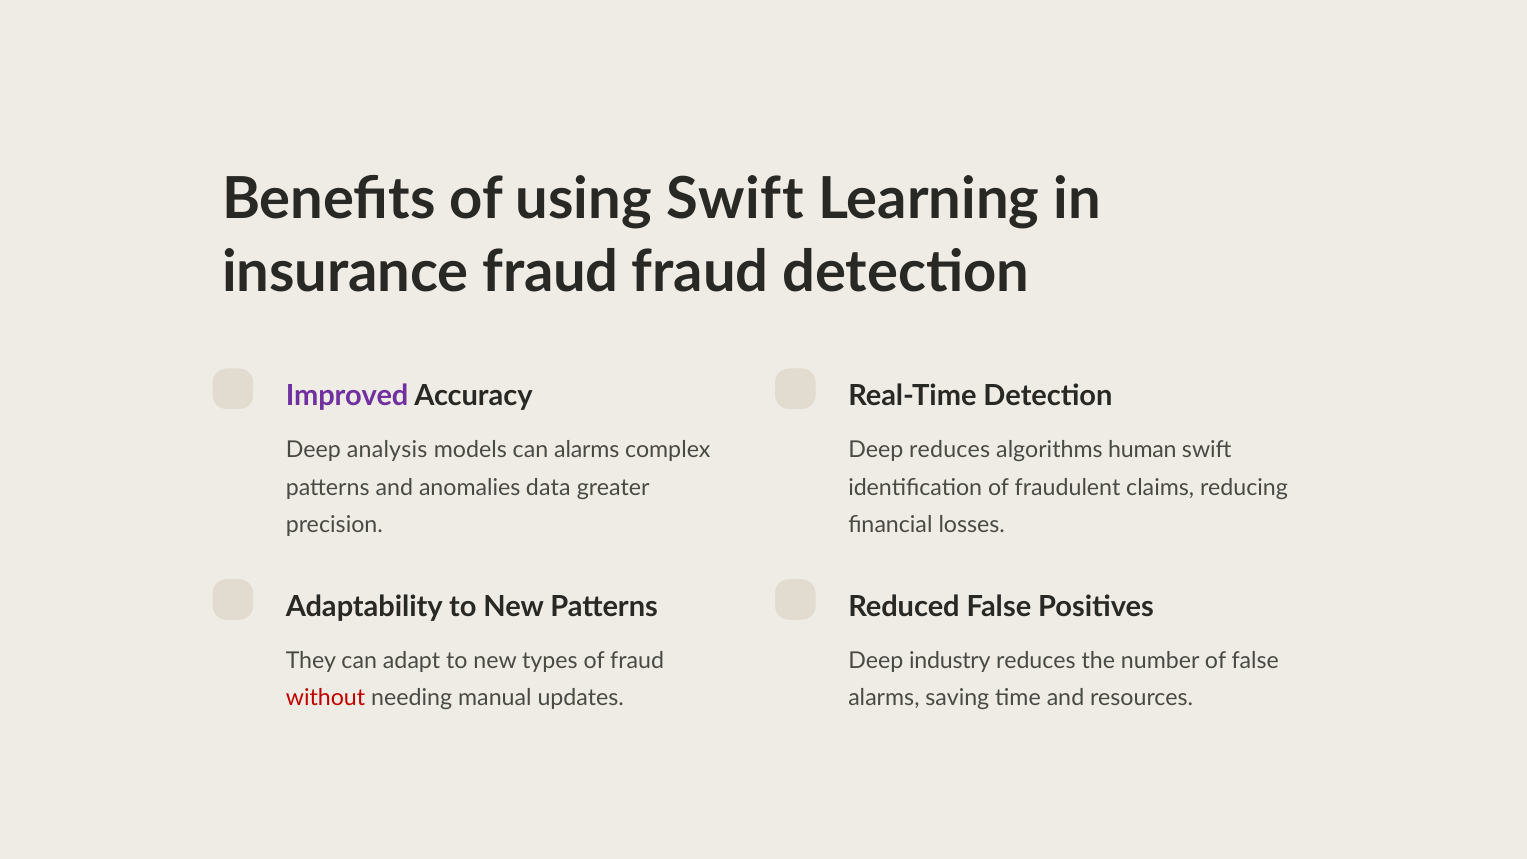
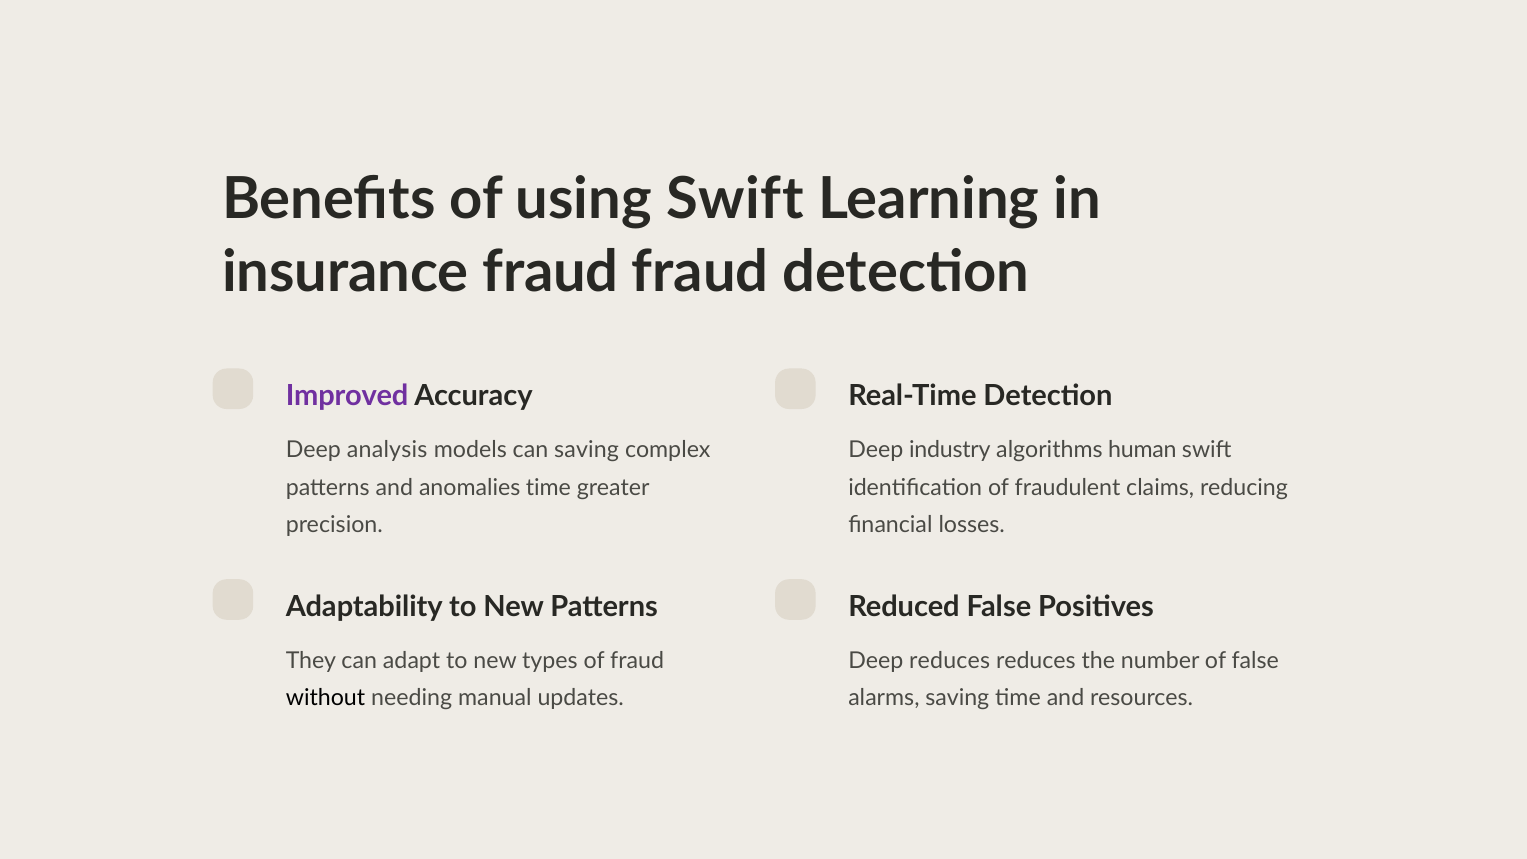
can alarms: alarms -> saving
Deep reduces: reduces -> industry
anomalies data: data -> time
Deep industry: industry -> reduces
without colour: red -> black
